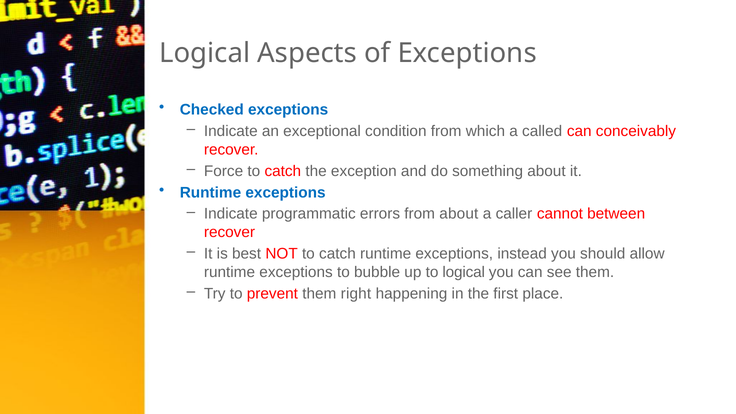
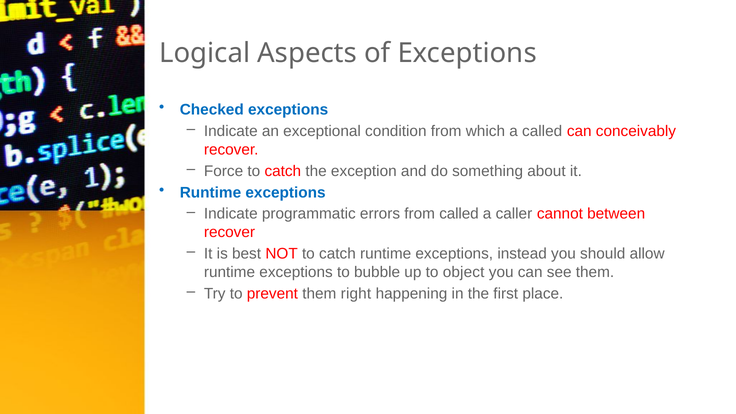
from about: about -> called
to logical: logical -> object
